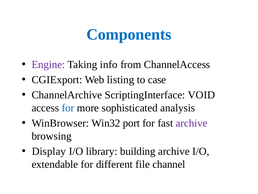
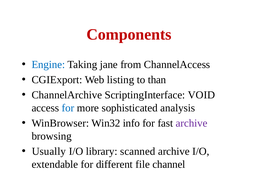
Components colour: blue -> red
Engine colour: purple -> blue
info: info -> jane
case: case -> than
port: port -> info
Display: Display -> Usually
building: building -> scanned
